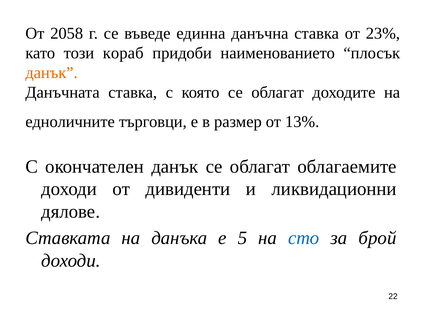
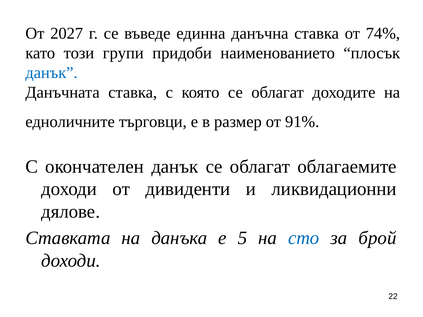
2058: 2058 -> 2027
23%: 23% -> 74%
кораб: кораб -> групи
данък at (51, 73) colour: orange -> blue
13%: 13% -> 91%
